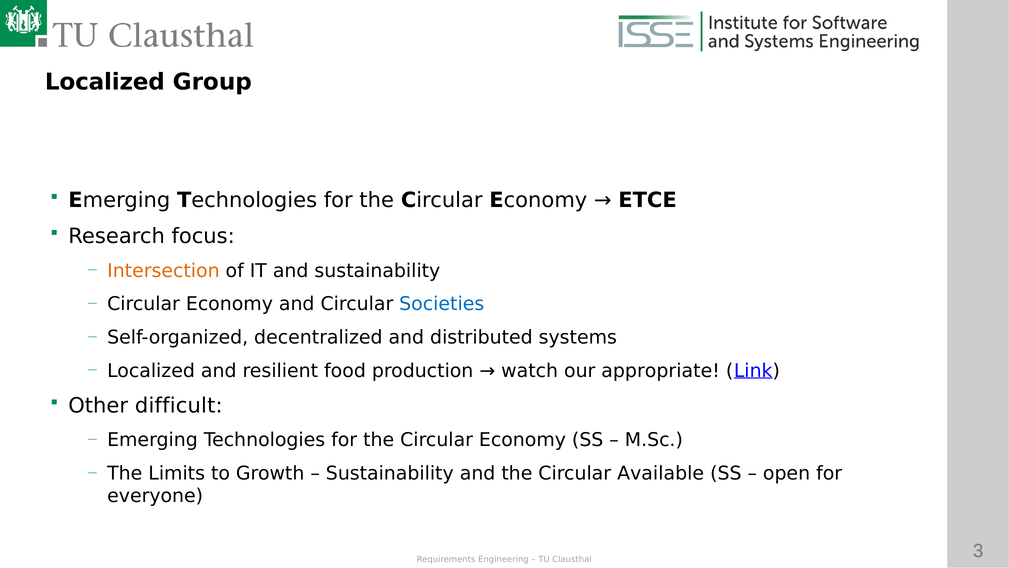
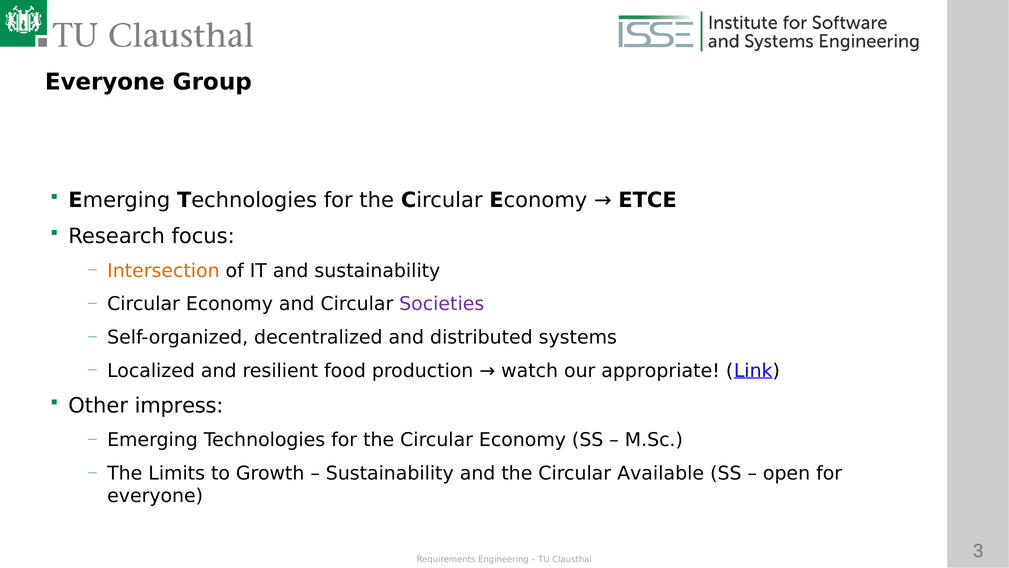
Localized at (105, 82): Localized -> Everyone
Societies colour: blue -> purple
difficult: difficult -> impress
